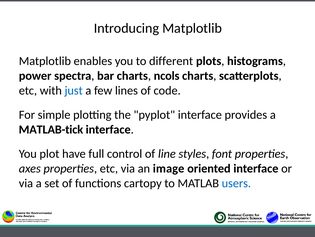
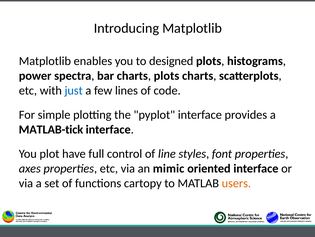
different: different -> designed
charts ncols: ncols -> plots
image: image -> mimic
users colour: blue -> orange
